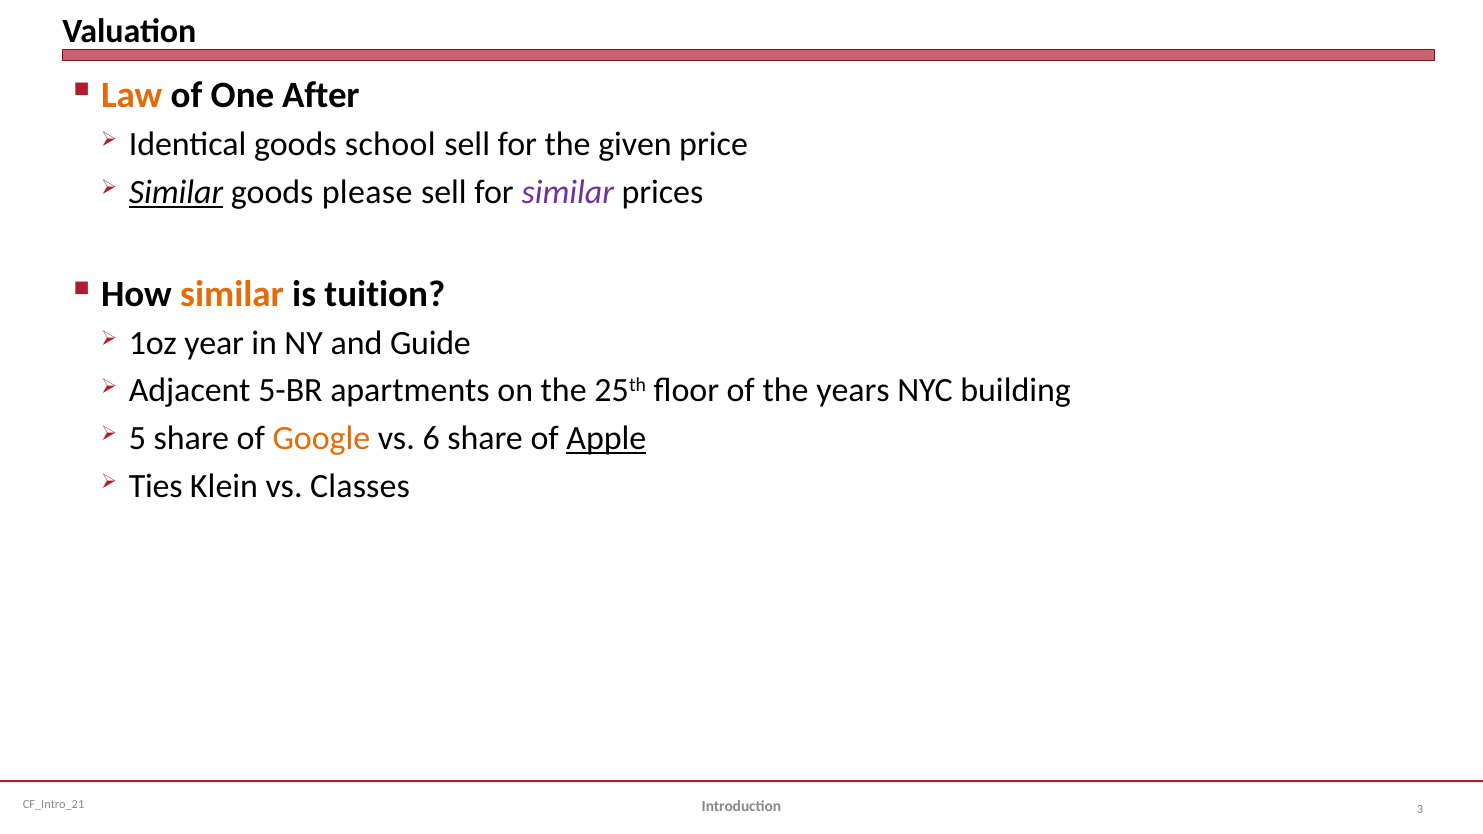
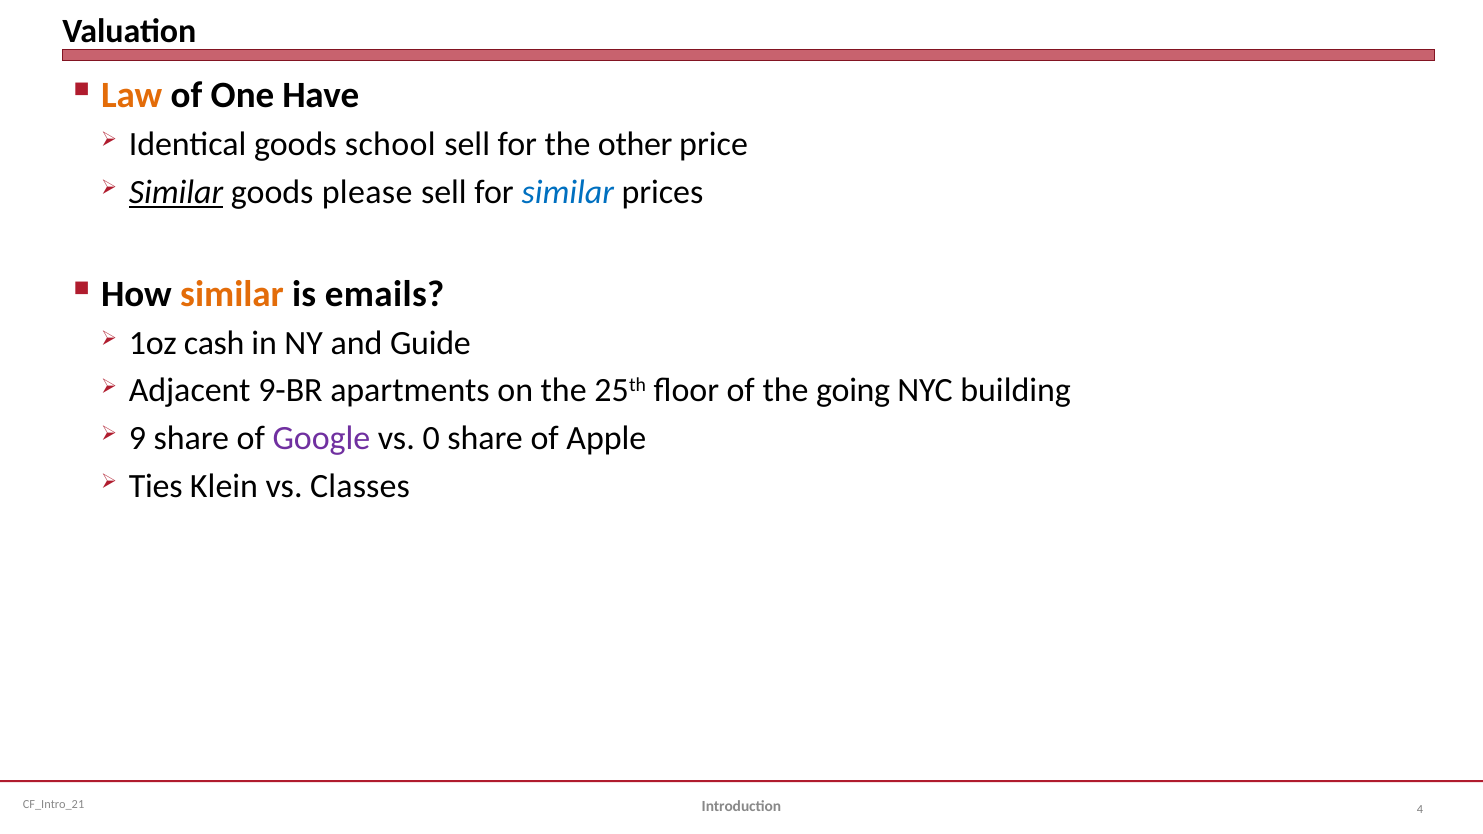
After: After -> Have
given: given -> other
similar at (568, 192) colour: purple -> blue
tuition: tuition -> emails
year: year -> cash
5-BR: 5-BR -> 9-BR
years: years -> going
5: 5 -> 9
Google colour: orange -> purple
6: 6 -> 0
Apple underline: present -> none
3: 3 -> 4
